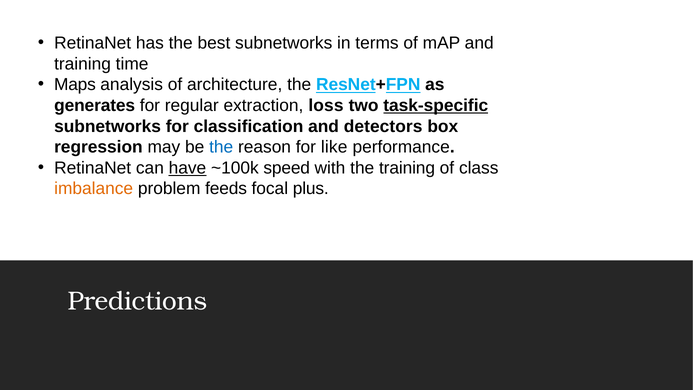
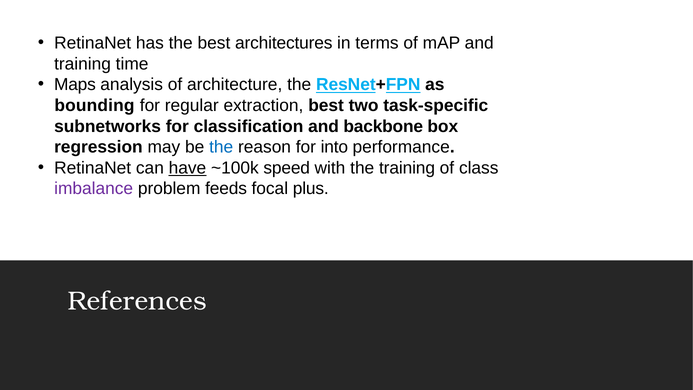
best subnetworks: subnetworks -> architectures
generates: generates -> bounding
extraction loss: loss -> best
task-specific underline: present -> none
detectors: detectors -> backbone
like: like -> into
imbalance colour: orange -> purple
Predictions: Predictions -> References
